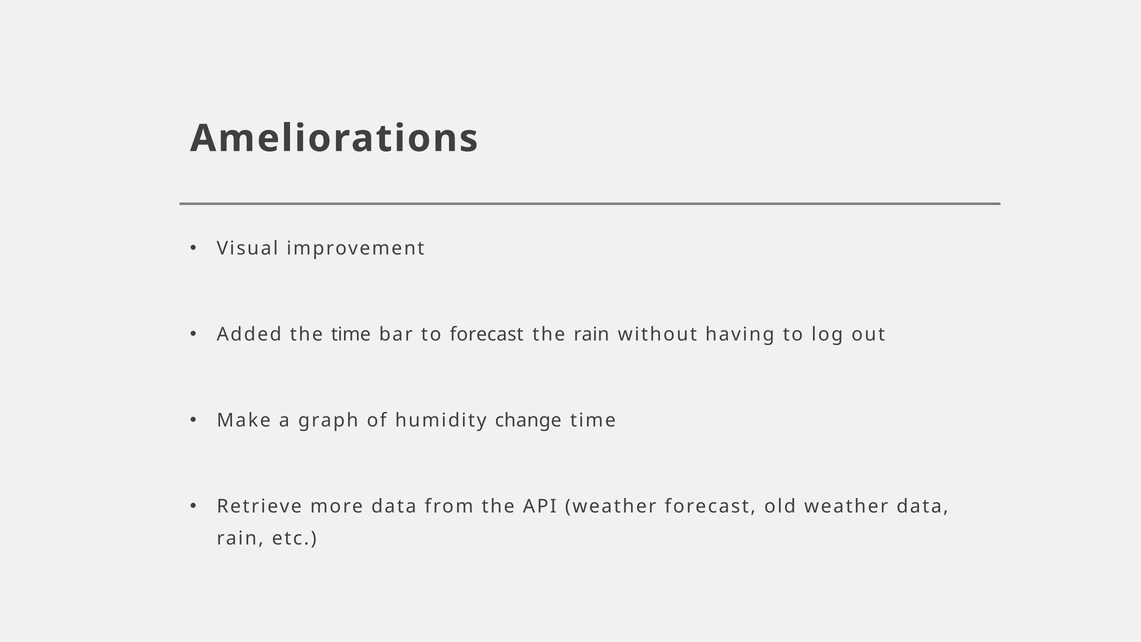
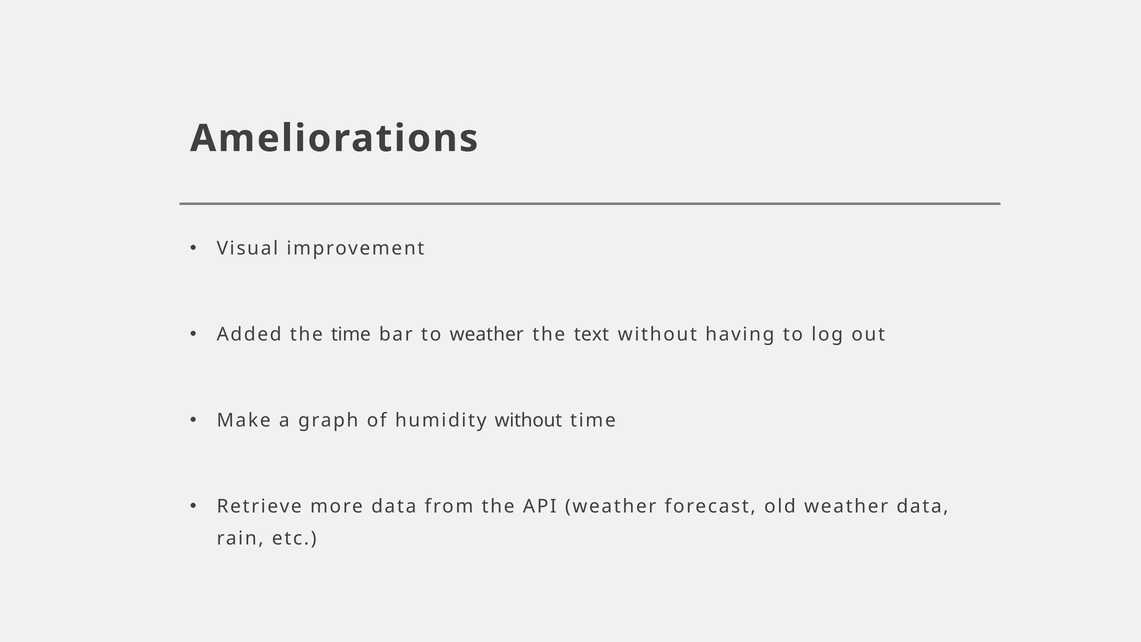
to forecast: forecast -> weather
the rain: rain -> text
humidity change: change -> without
